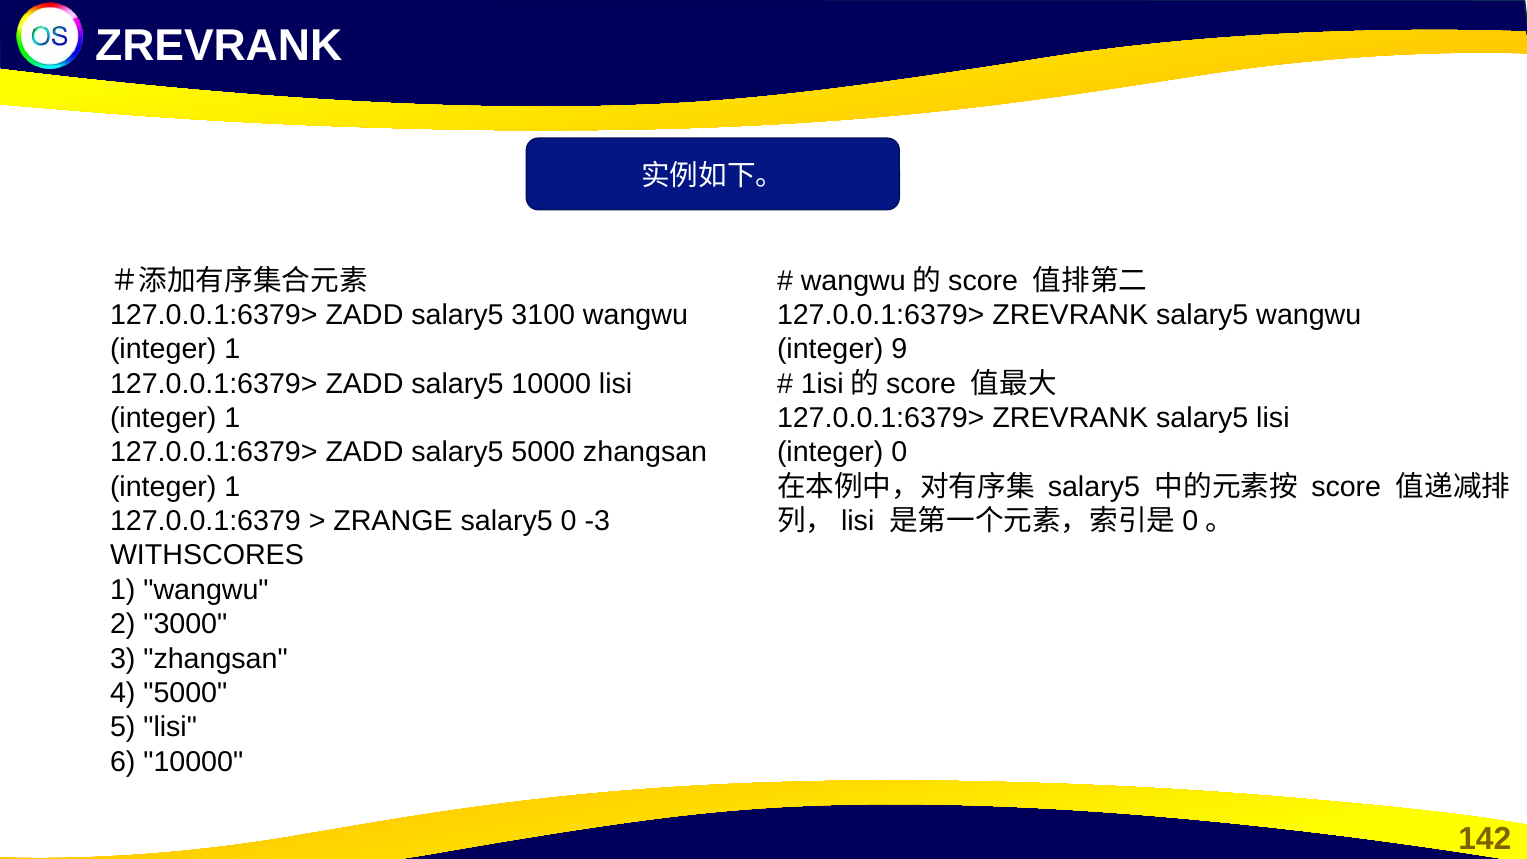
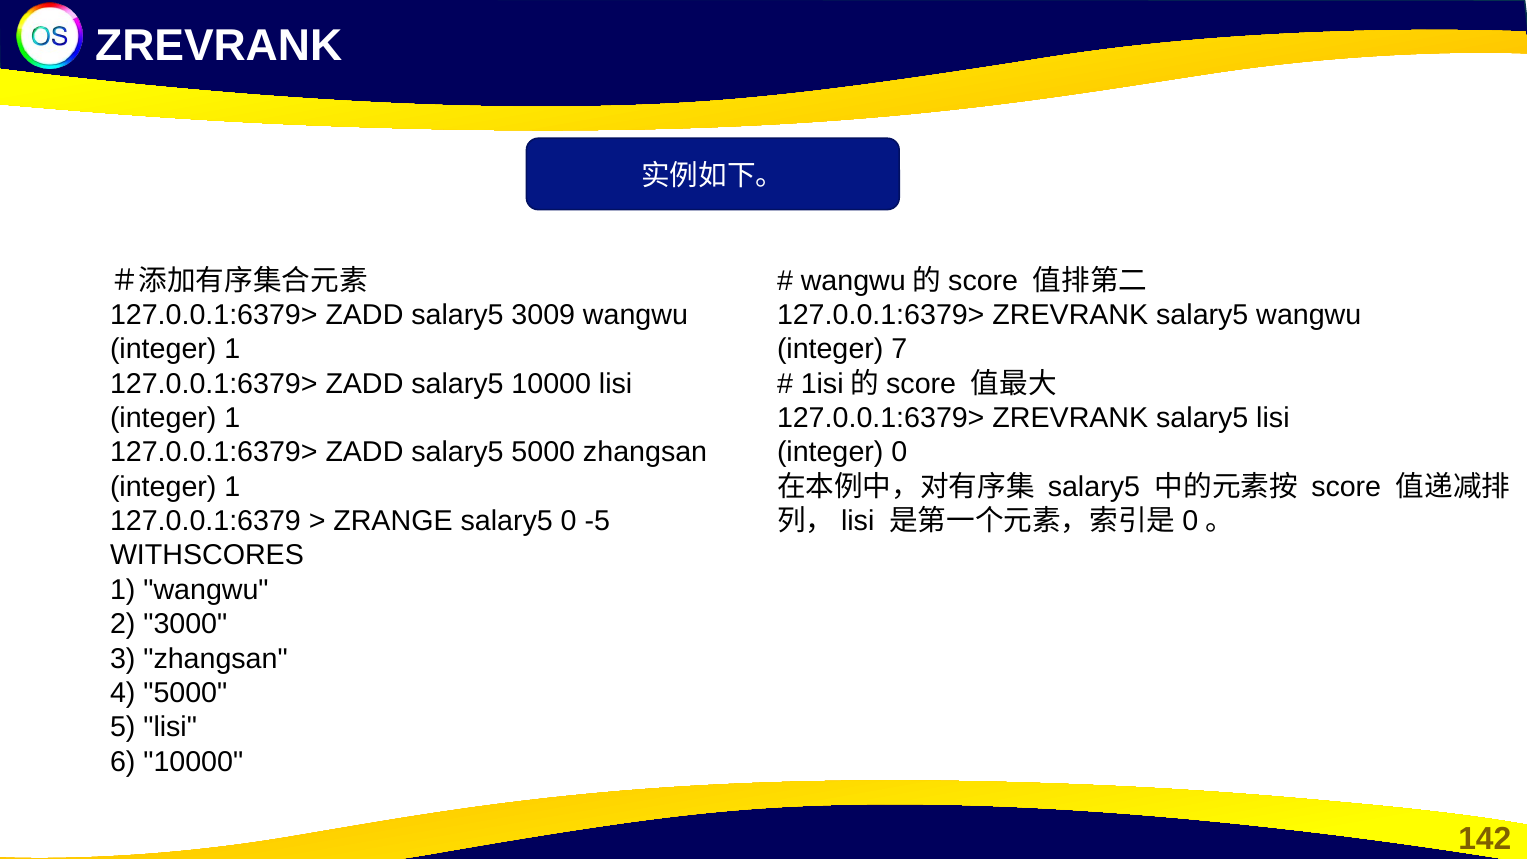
3100: 3100 -> 3009
9: 9 -> 7
-3: -3 -> -5
